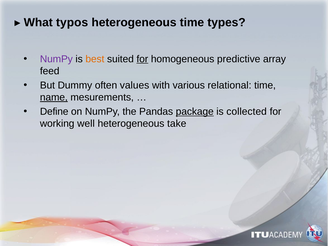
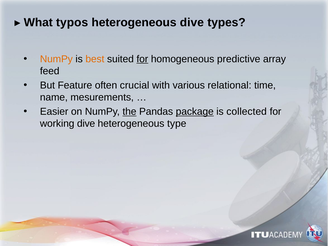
heterogeneous time: time -> dive
NumPy at (56, 59) colour: purple -> orange
Dummy: Dummy -> Feature
values: values -> crucial
name underline: present -> none
Define: Define -> Easier
the underline: none -> present
working well: well -> dive
take: take -> type
